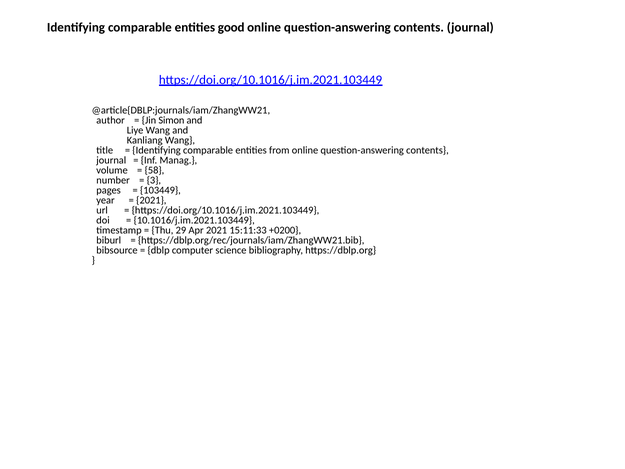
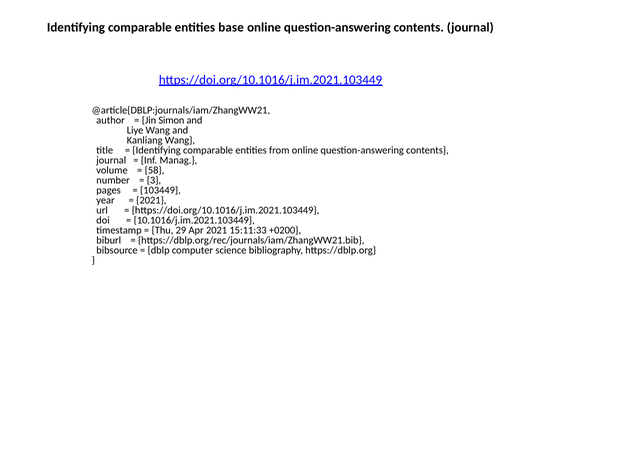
good: good -> base
